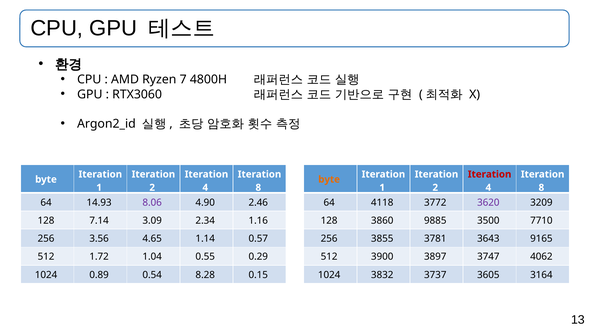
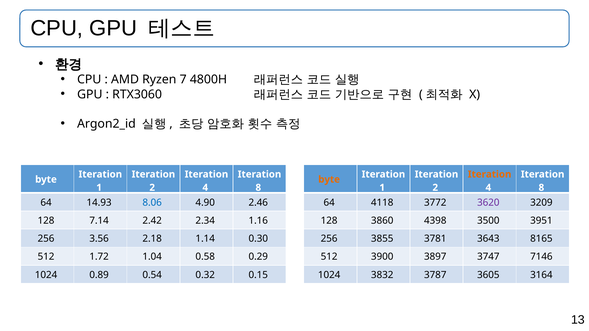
Iteration at (490, 174) colour: red -> orange
8.06 colour: purple -> blue
3.09: 3.09 -> 2.42
9885: 9885 -> 4398
7710: 7710 -> 3951
4.65: 4.65 -> 2.18
0.57: 0.57 -> 0.30
9165: 9165 -> 8165
0.55: 0.55 -> 0.58
4062: 4062 -> 7146
8.28: 8.28 -> 0.32
3737: 3737 -> 3787
